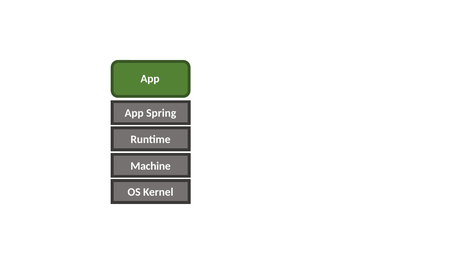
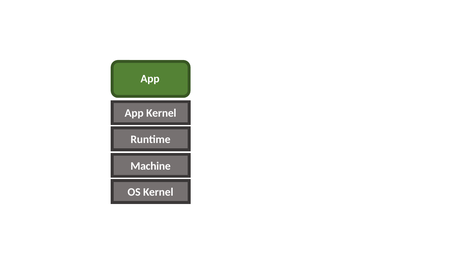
App Spring: Spring -> Kernel
